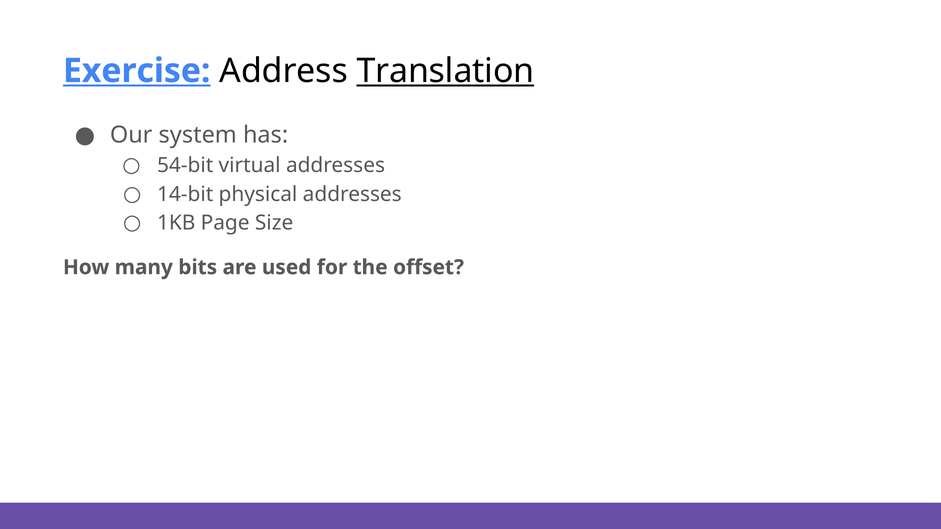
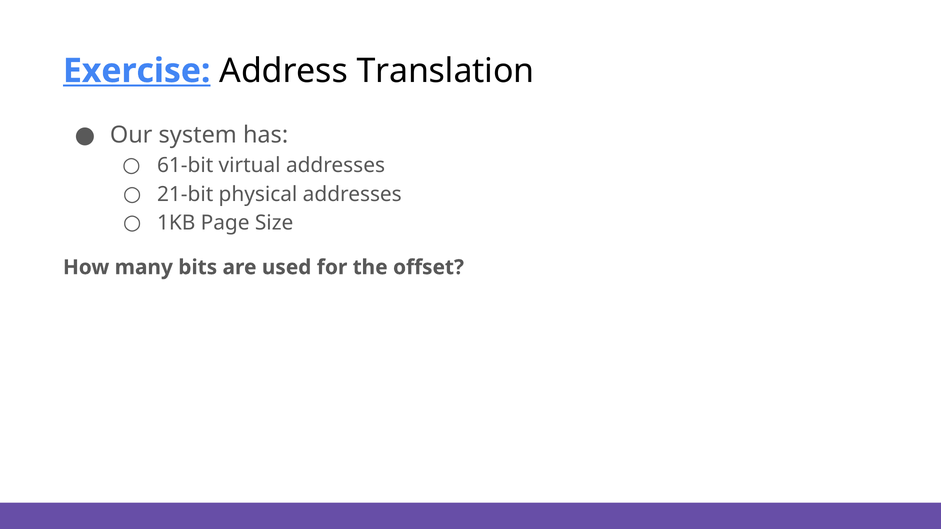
Translation underline: present -> none
54-bit: 54-bit -> 61-bit
14-bit: 14-bit -> 21-bit
